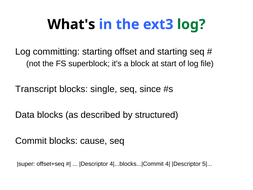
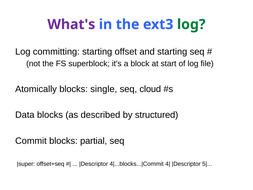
What's colour: black -> purple
Transcript: Transcript -> Atomically
since: since -> cloud
cause: cause -> partial
